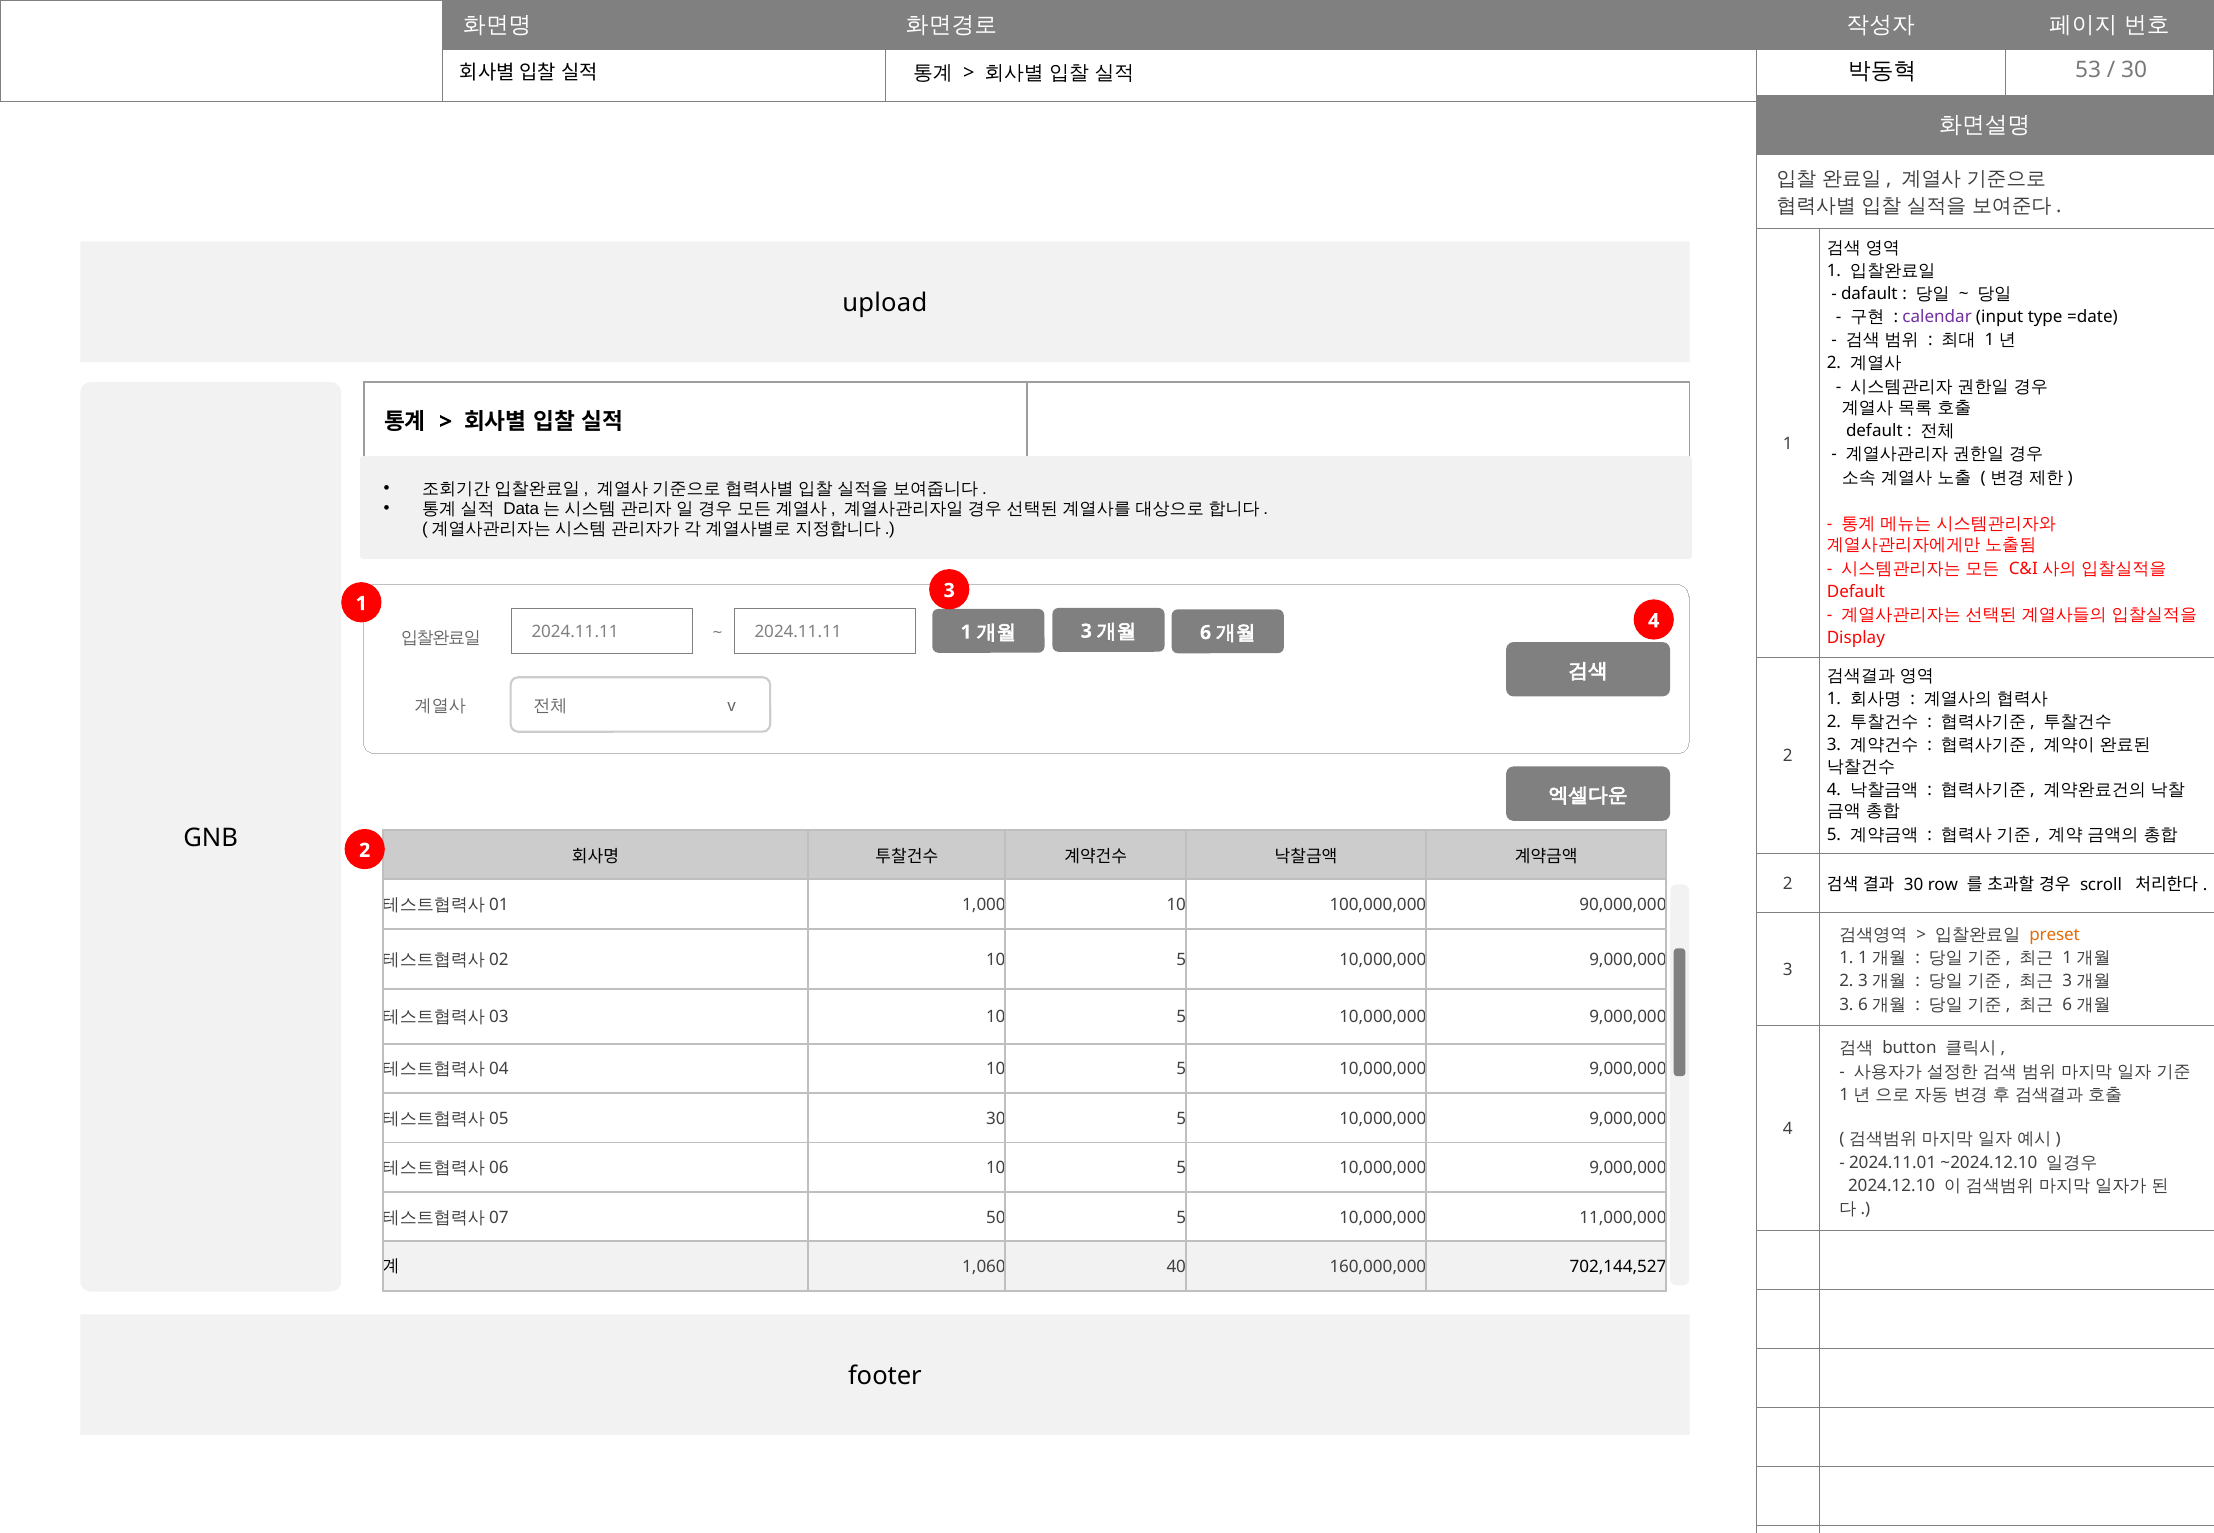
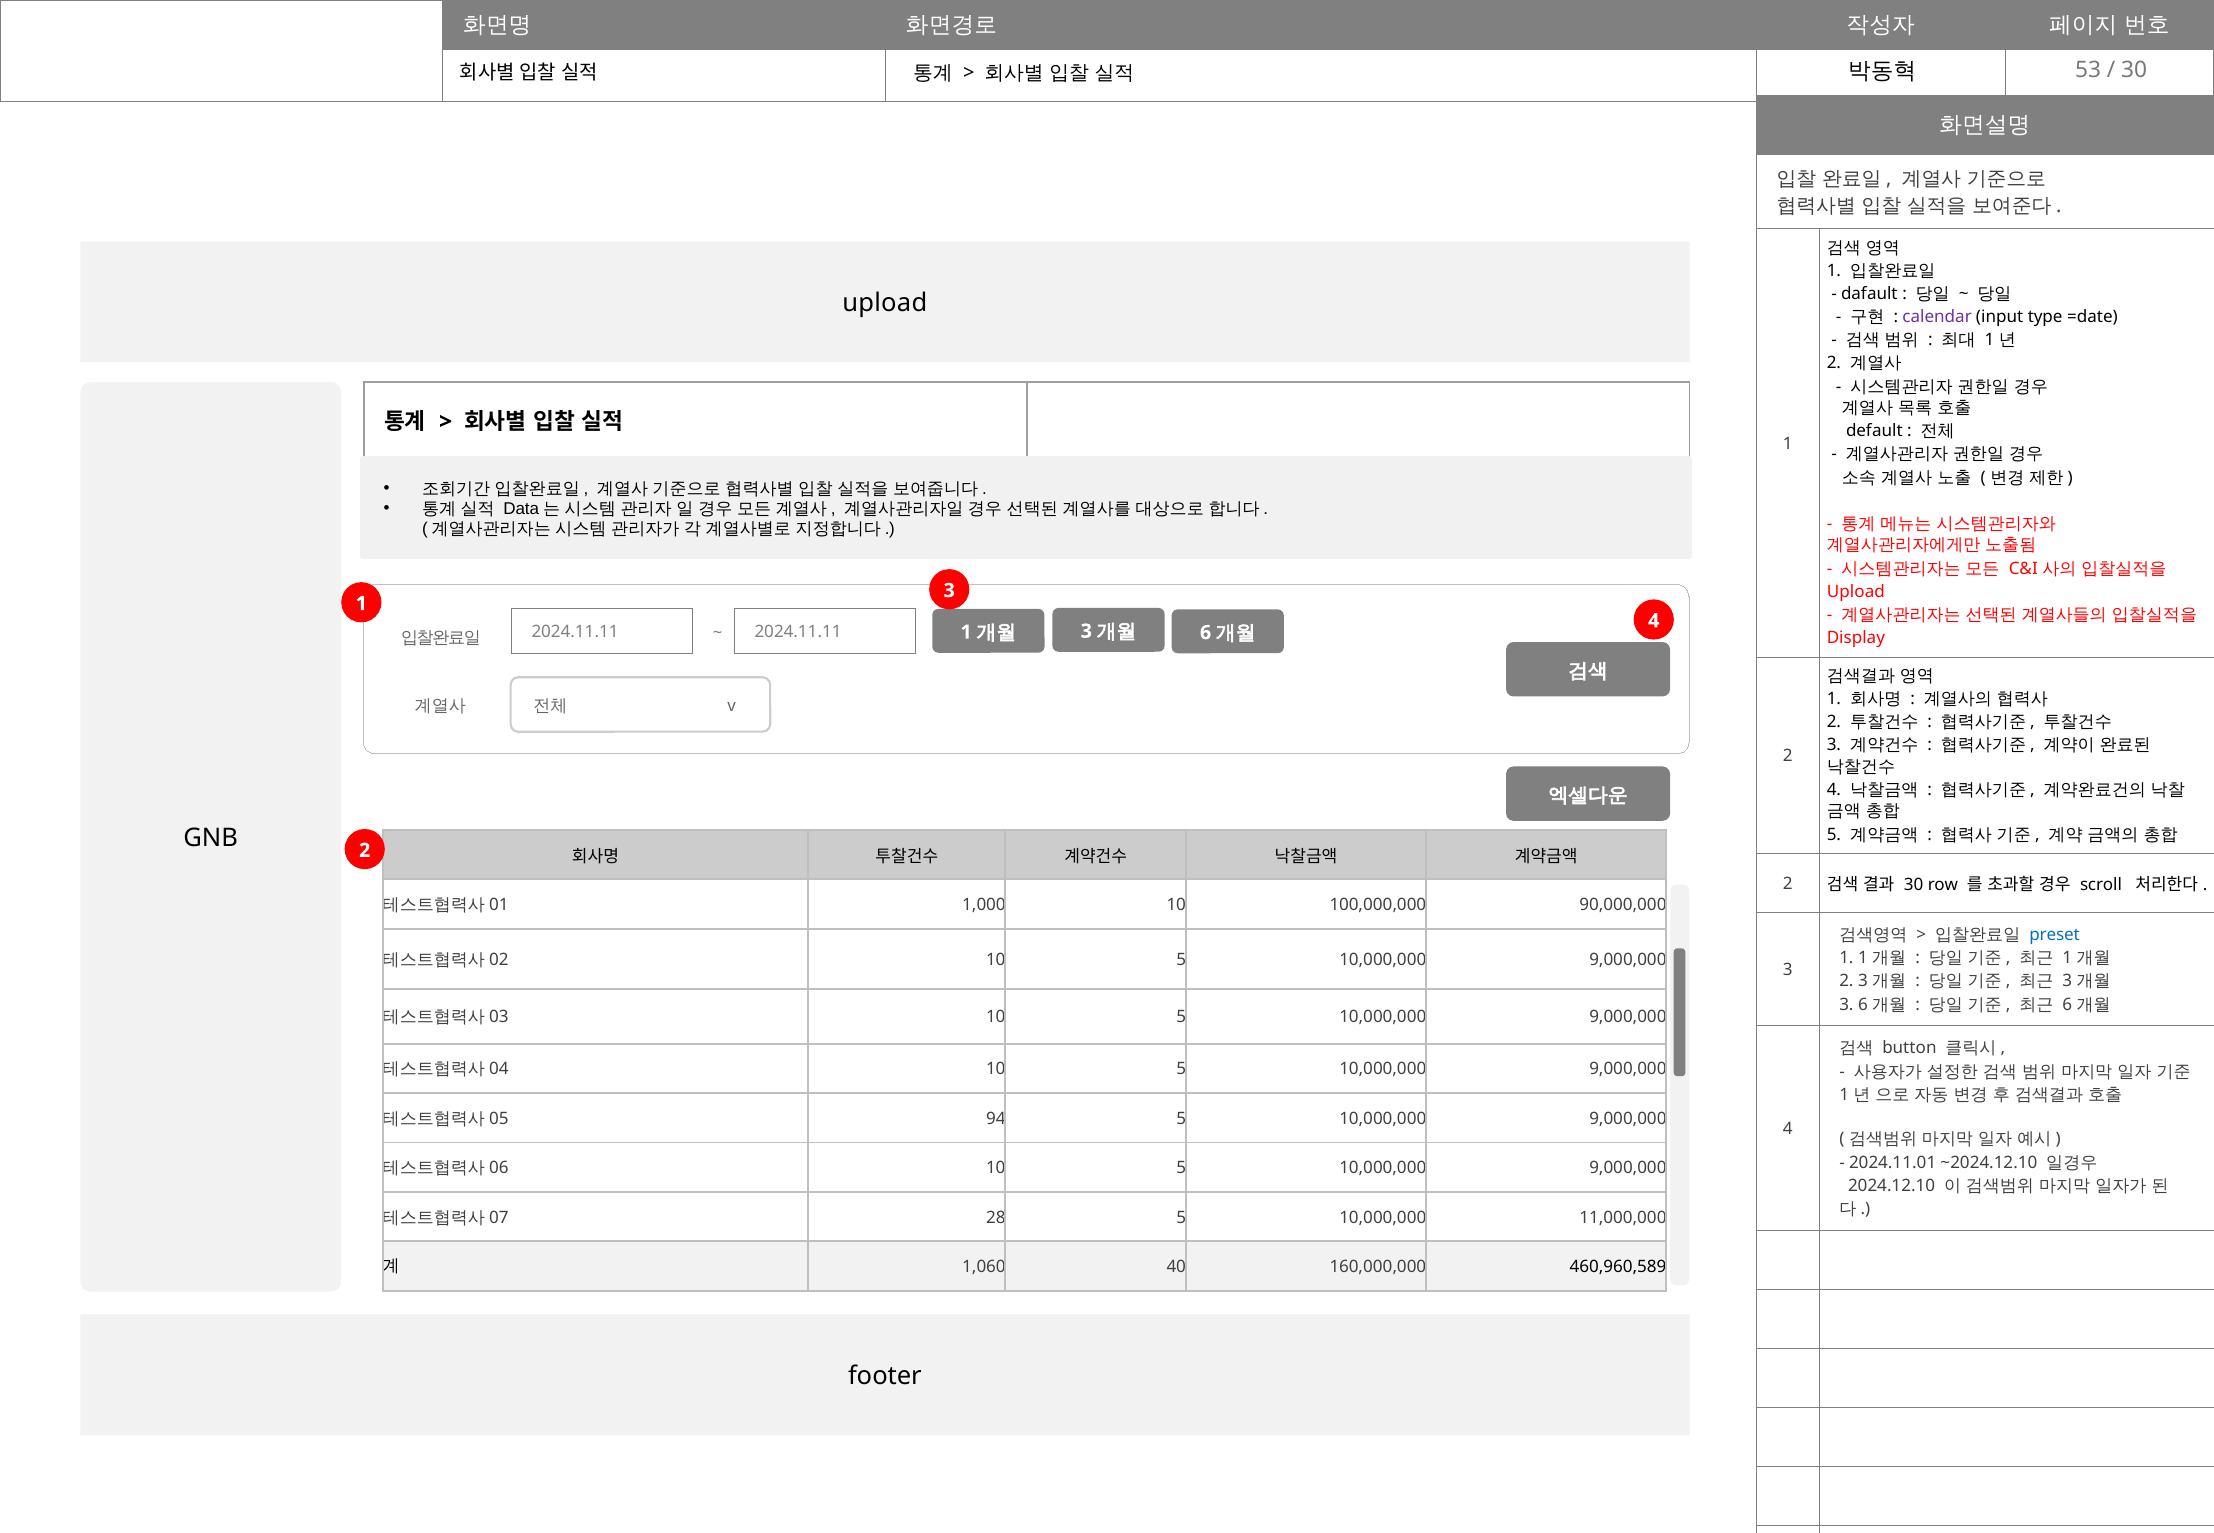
Default at (1856, 592): Default -> Upload
preset colour: orange -> blue
30 at (996, 1118): 30 -> 94
50: 50 -> 28
702,144,527: 702,144,527 -> 460,960,589
